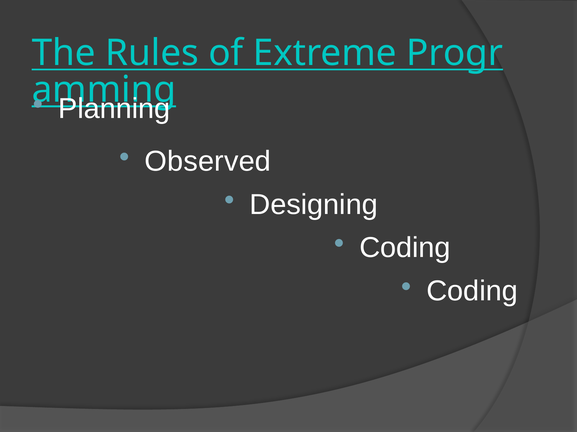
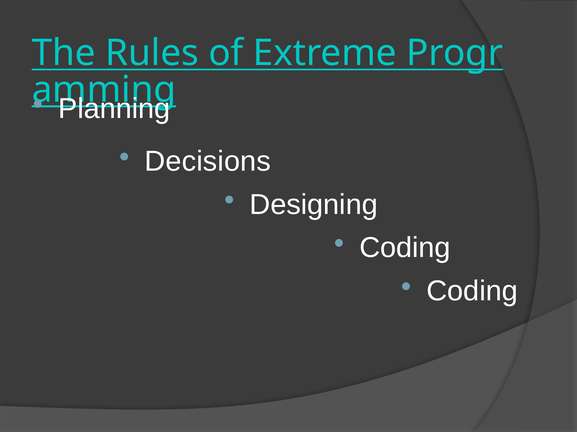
Observed: Observed -> Decisions
